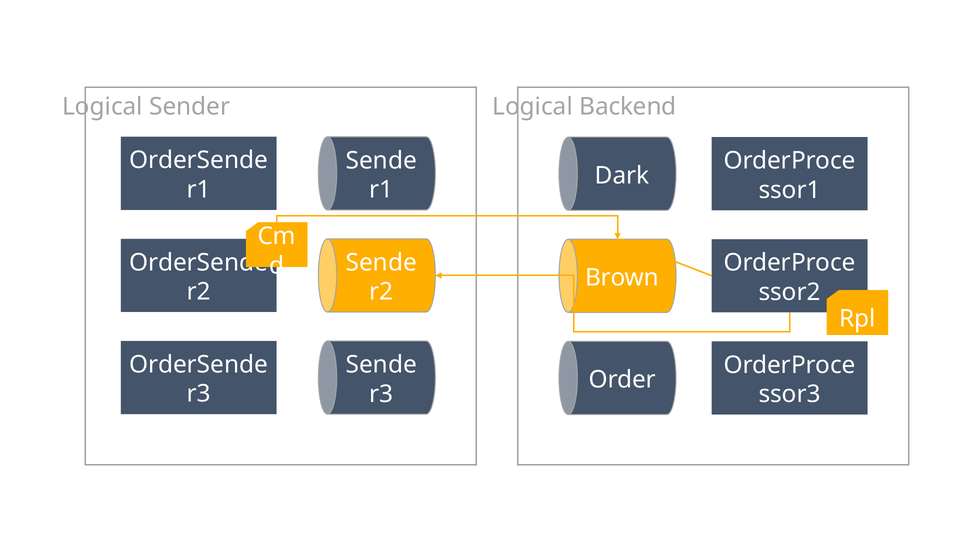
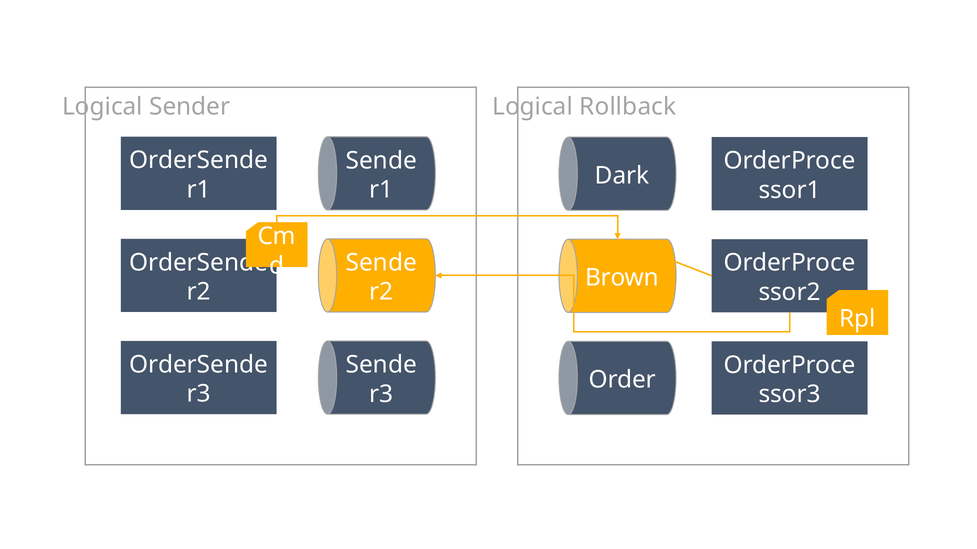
Backend: Backend -> Rollback
